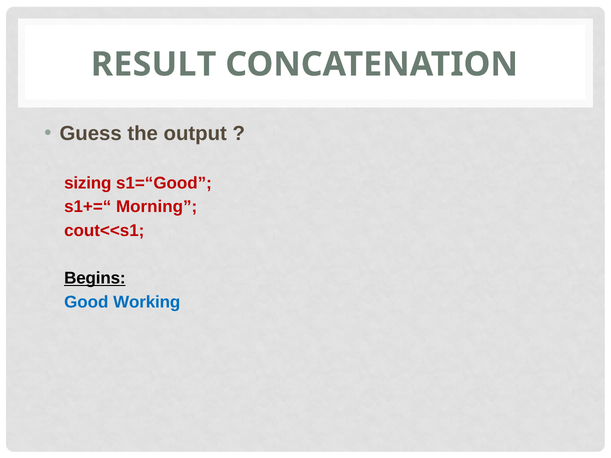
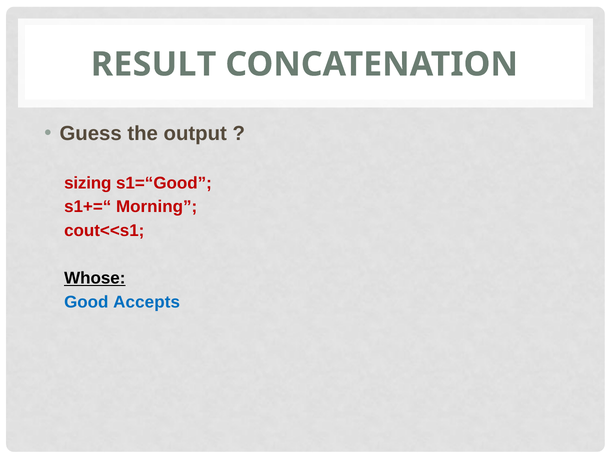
Begins: Begins -> Whose
Working: Working -> Accepts
